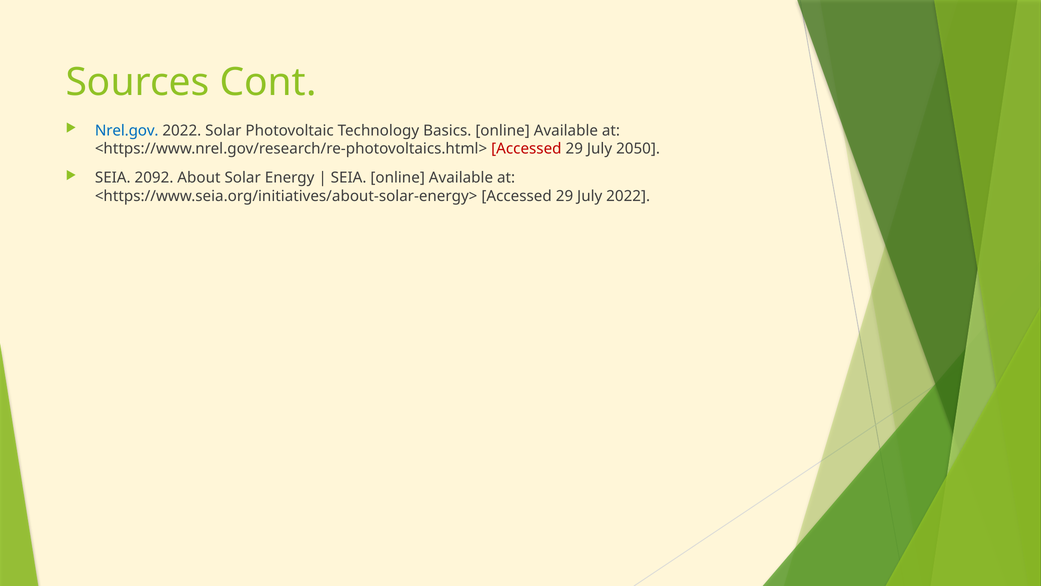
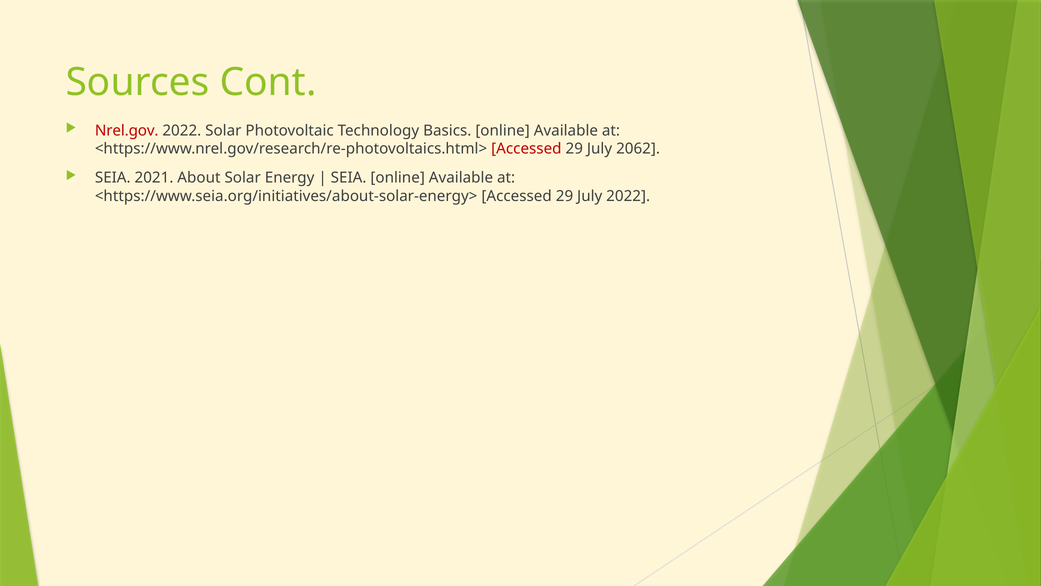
Nrel.gov colour: blue -> red
2050: 2050 -> 2062
2092: 2092 -> 2021
